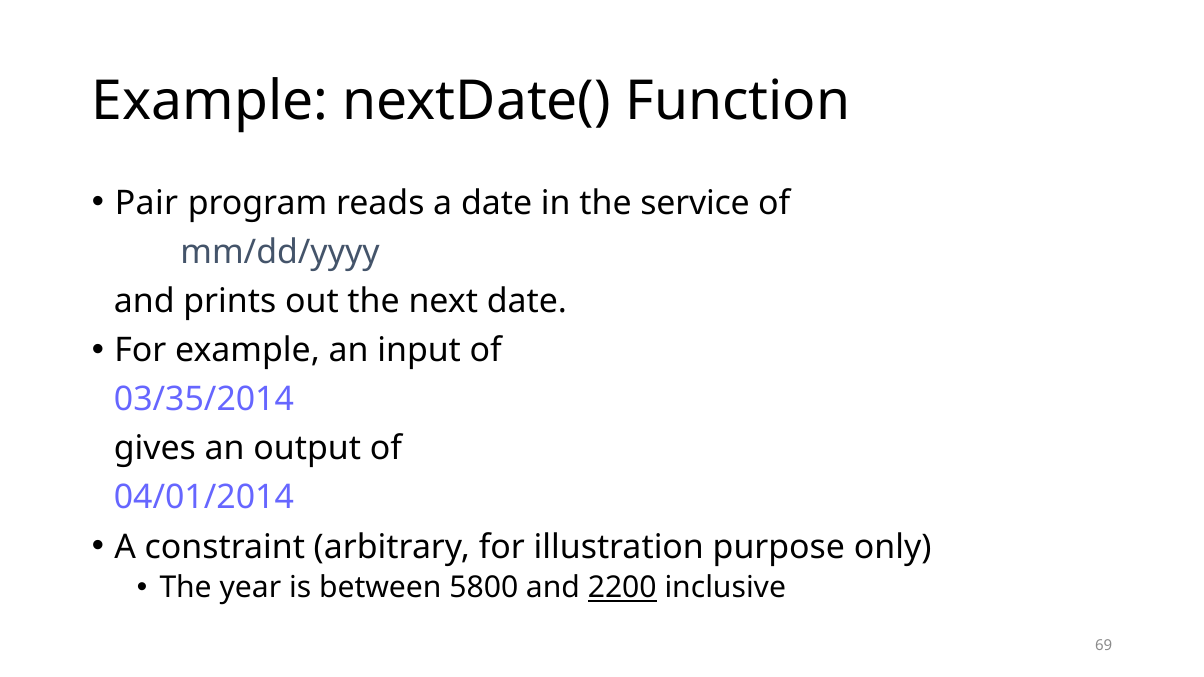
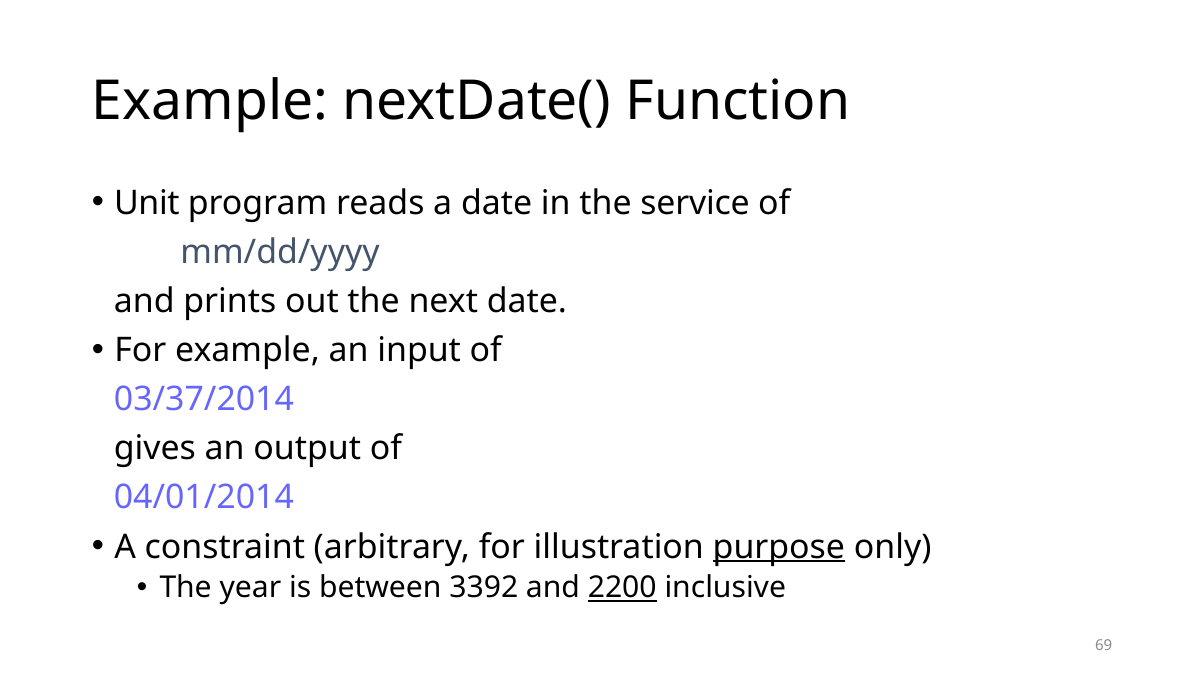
Pair: Pair -> Unit
03/35/2014: 03/35/2014 -> 03/37/2014
purpose underline: none -> present
5800: 5800 -> 3392
